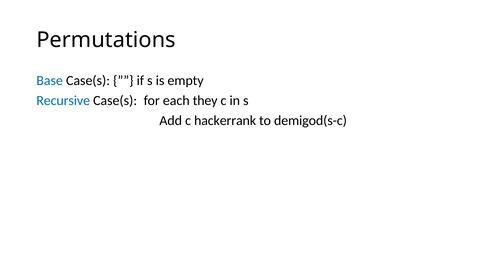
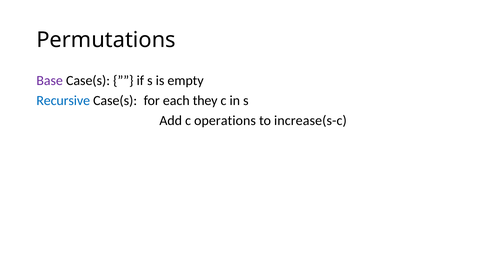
Base colour: blue -> purple
hackerrank: hackerrank -> operations
demigod(s-c: demigod(s-c -> increase(s-c
